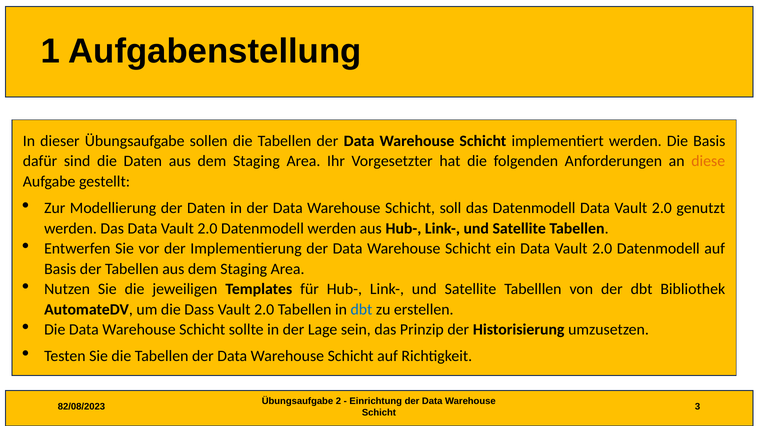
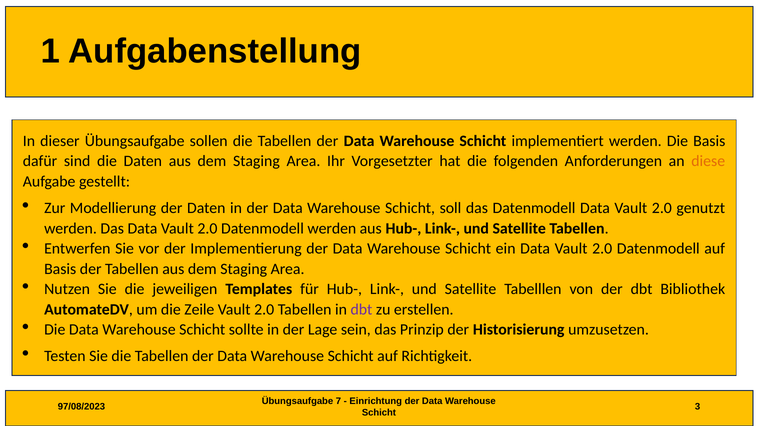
Dass: Dass -> Zeile
dbt at (361, 310) colour: blue -> purple
2: 2 -> 7
82/08/2023: 82/08/2023 -> 97/08/2023
